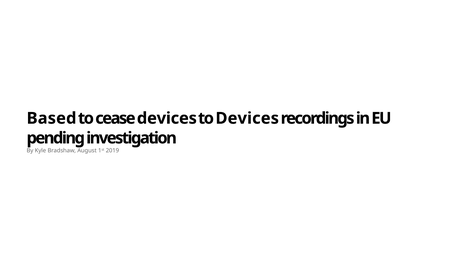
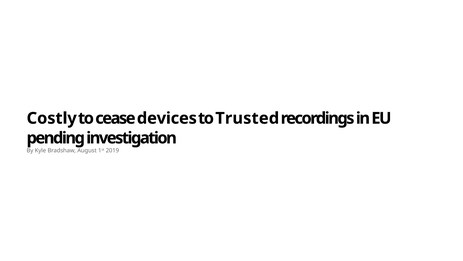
Based: Based -> Costly
to Devices: Devices -> Trusted
